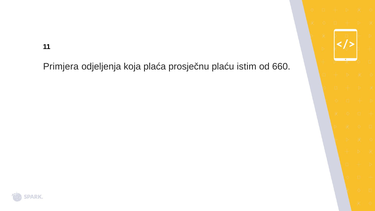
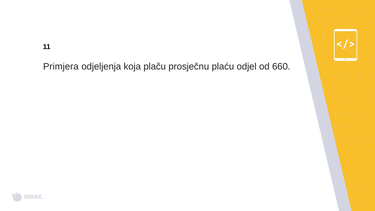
plaća: plaća -> plaču
istim: istim -> odjel
